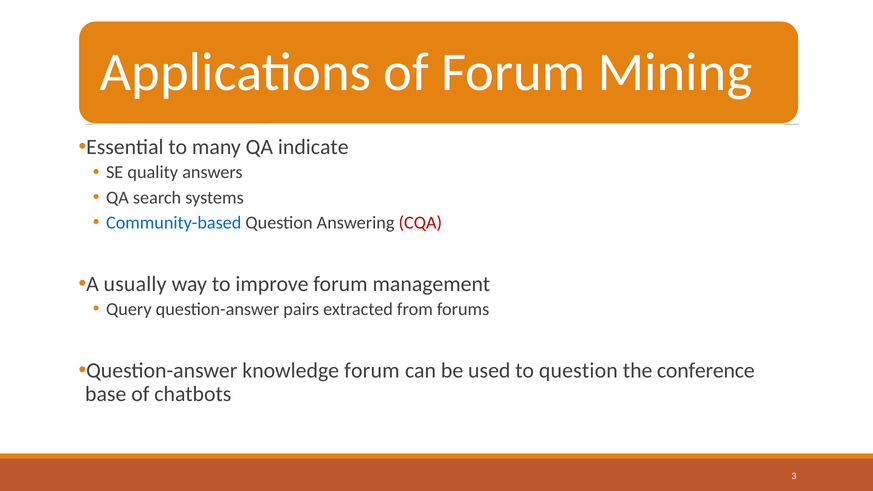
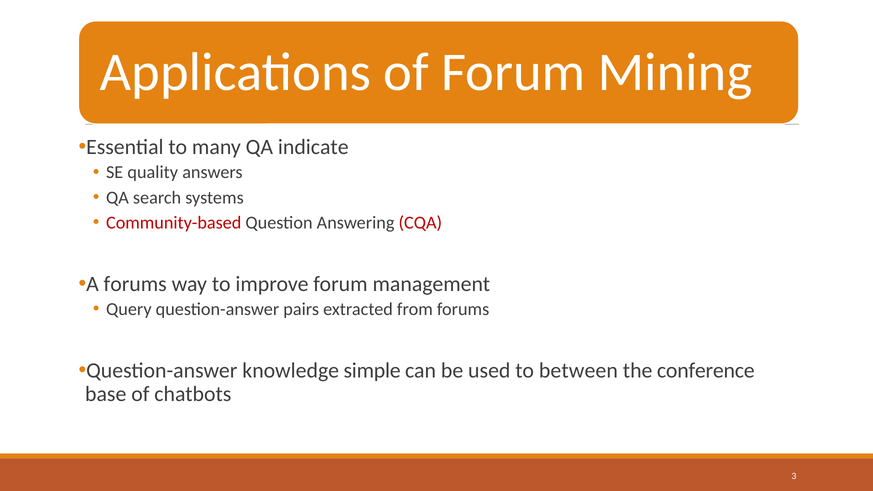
Community-based colour: blue -> red
A usually: usually -> forums
knowledge forum: forum -> simple
to question: question -> between
